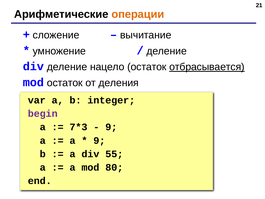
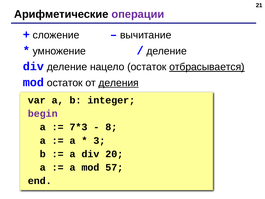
операции colour: orange -> purple
деления underline: none -> present
9 at (111, 127): 9 -> 8
9 at (99, 140): 9 -> 3
55: 55 -> 20
80: 80 -> 57
